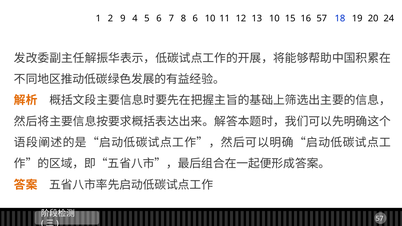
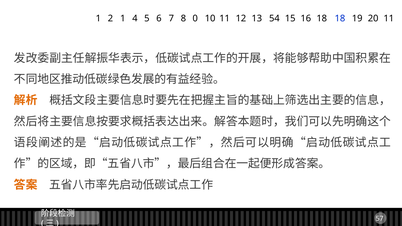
2 9: 9 -> 1
8 6: 6 -> 0
13 10: 10 -> 54
16 57: 57 -> 18
20 24: 24 -> 11
